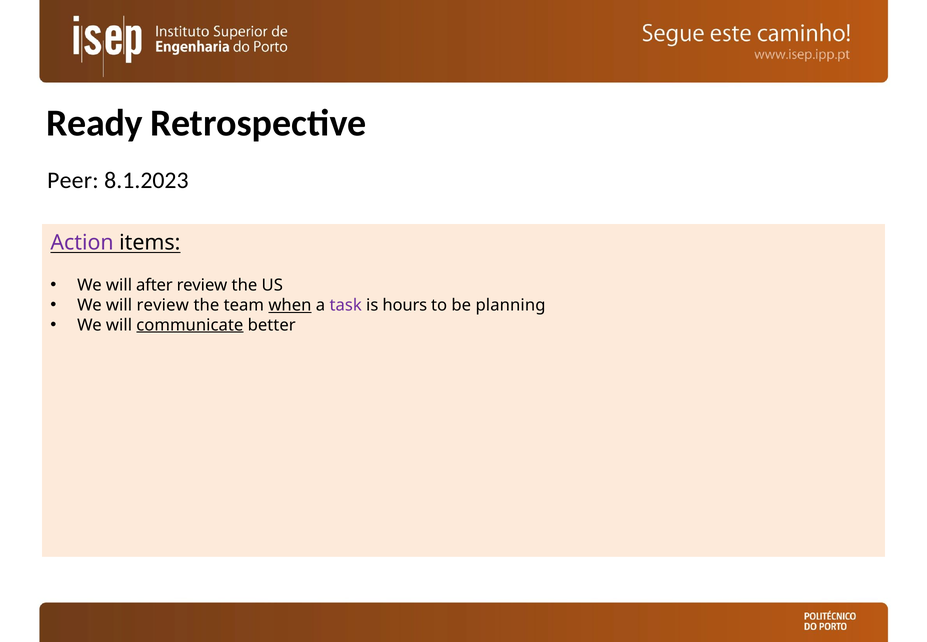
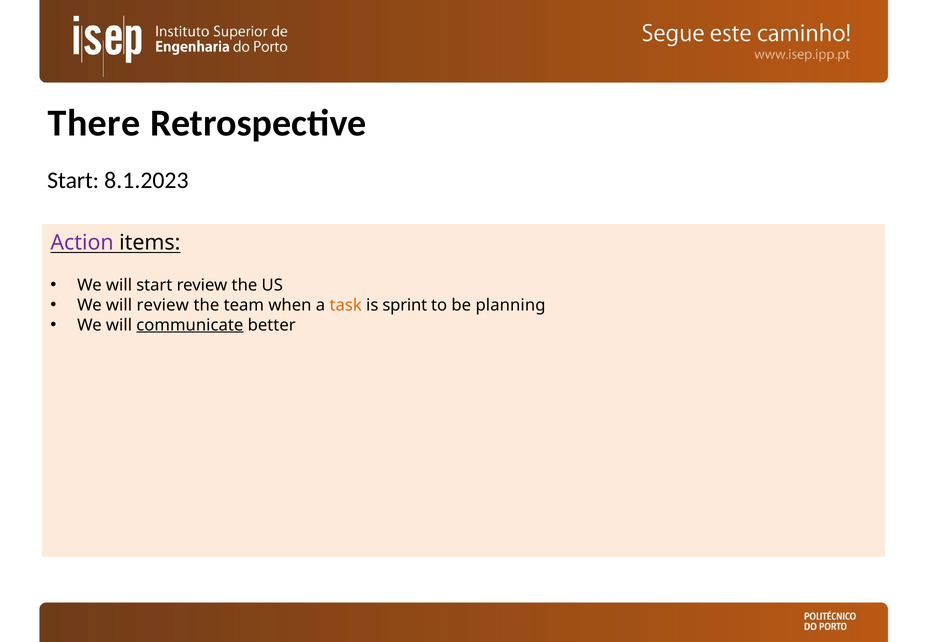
Ready: Ready -> There
Peer at (73, 181): Peer -> Start
will after: after -> start
when underline: present -> none
task colour: purple -> orange
hours: hours -> sprint
